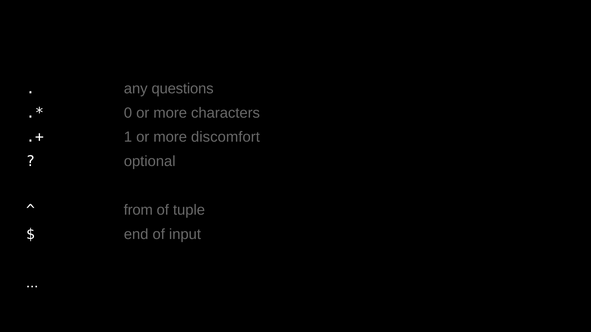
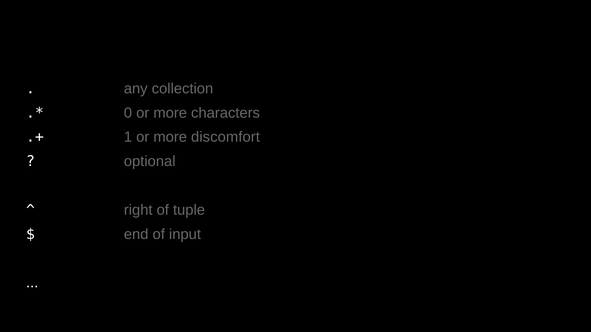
questions: questions -> collection
from: from -> right
